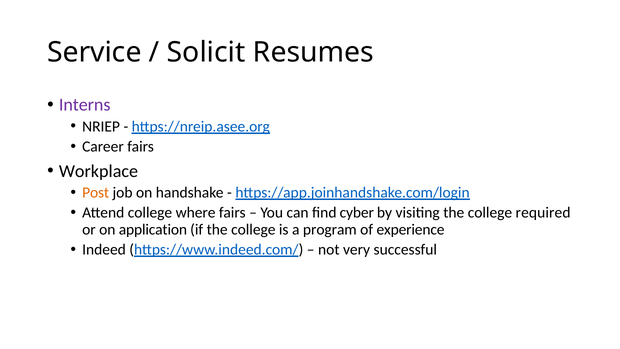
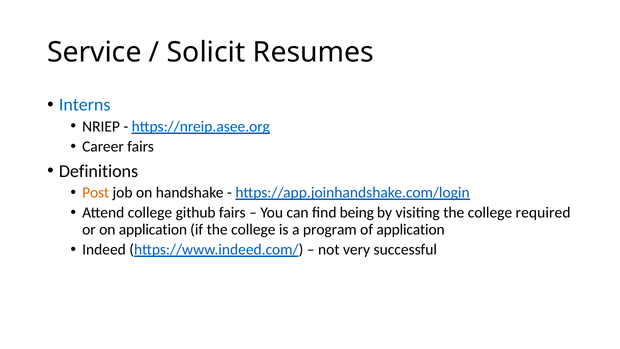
Interns colour: purple -> blue
Workplace: Workplace -> Definitions
where: where -> github
cyber: cyber -> being
of experience: experience -> application
